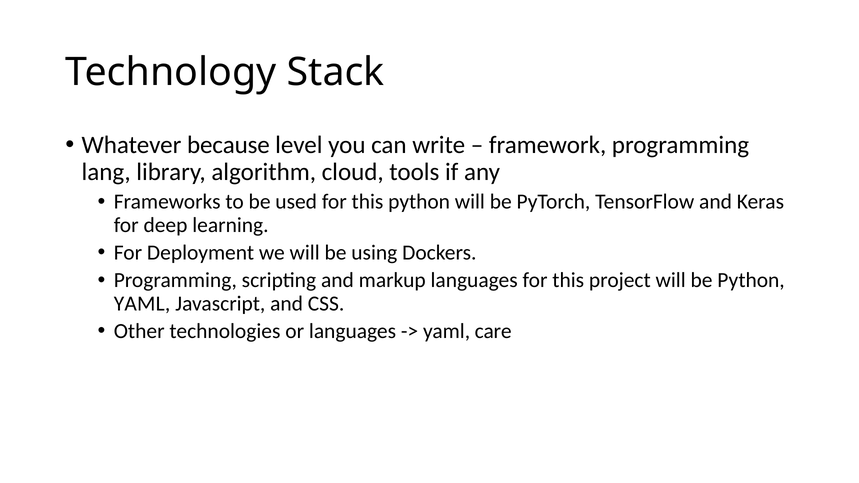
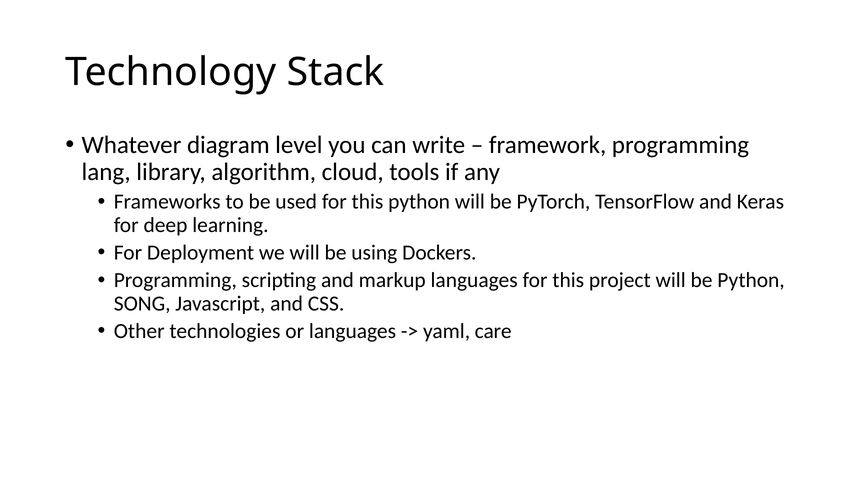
because: because -> diagram
YAML at (142, 304): YAML -> SONG
